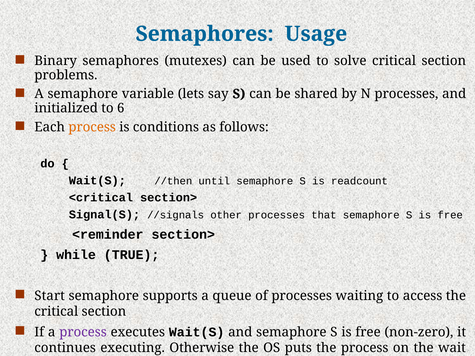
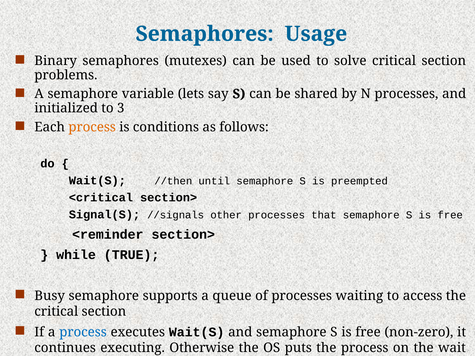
6: 6 -> 3
readcount: readcount -> preempted
Start: Start -> Busy
process at (83, 332) colour: purple -> blue
